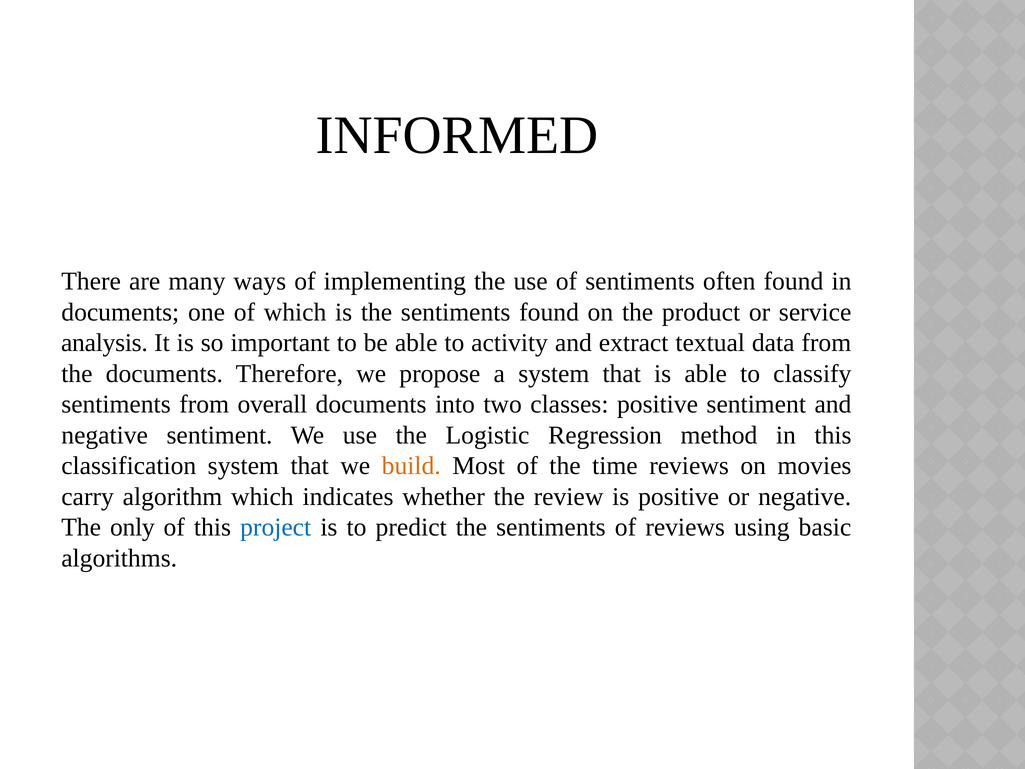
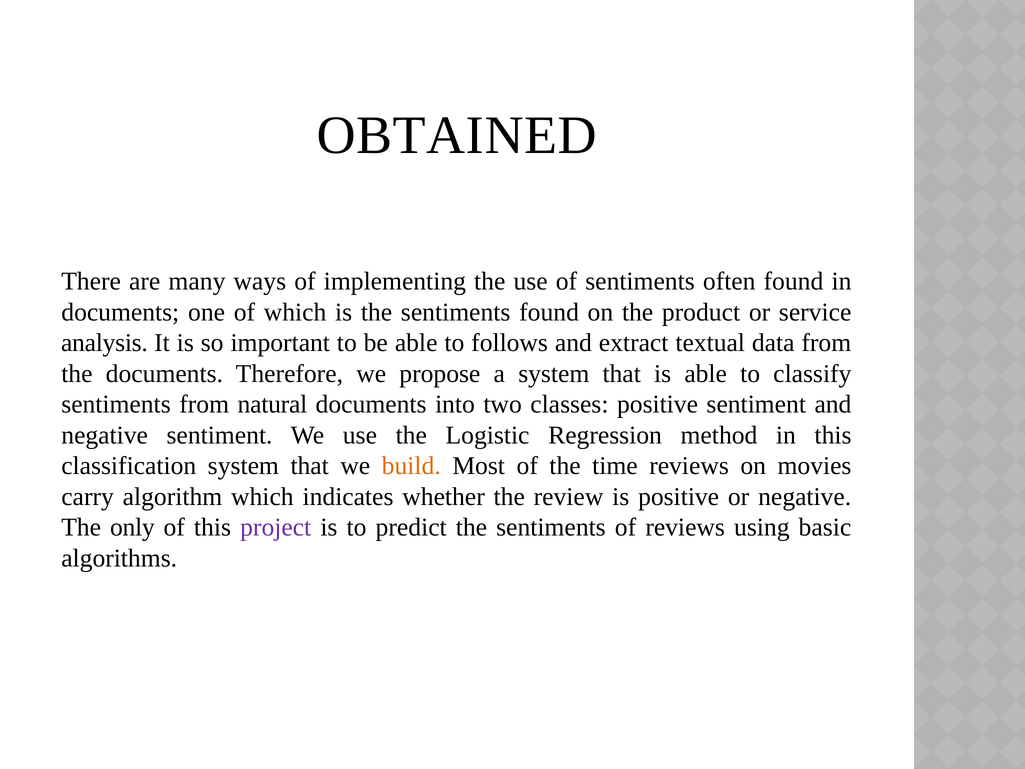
INFORMED: INFORMED -> OBTAINED
activity: activity -> follows
overall: overall -> natural
project colour: blue -> purple
